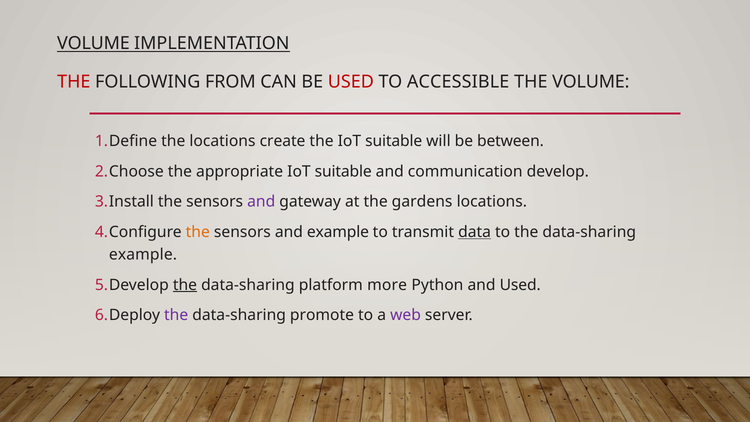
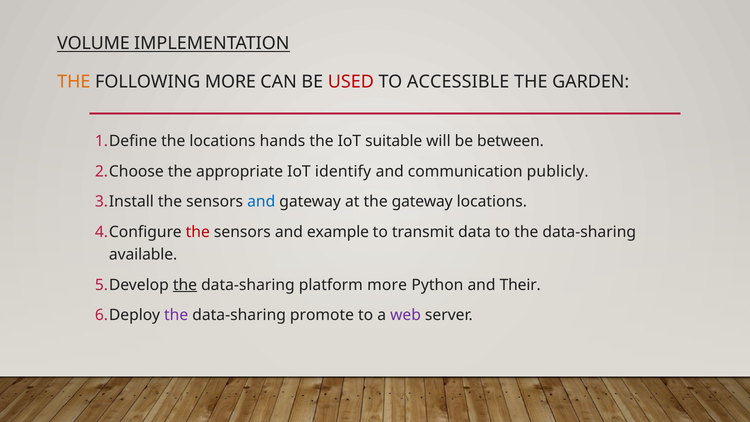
THE at (74, 82) colour: red -> orange
FOLLOWING FROM: FROM -> MORE
THE VOLUME: VOLUME -> GARDEN
create: create -> hands
appropriate IoT suitable: suitable -> identify
develop: develop -> publicly
and at (261, 202) colour: purple -> blue
the gardens: gardens -> gateway
the at (198, 232) colour: orange -> red
data underline: present -> none
example at (143, 254): example -> available
and Used: Used -> Their
